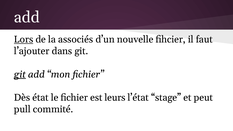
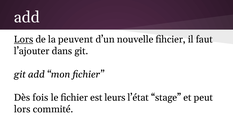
associés: associés -> peuvent
git at (20, 74) underline: present -> none
état: état -> fois
pull at (22, 109): pull -> lors
